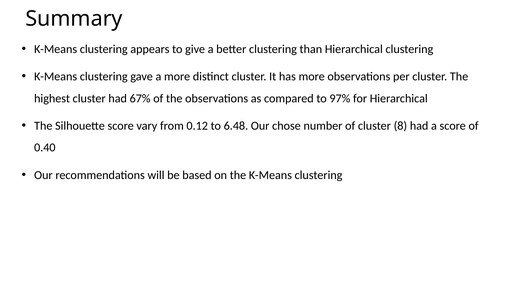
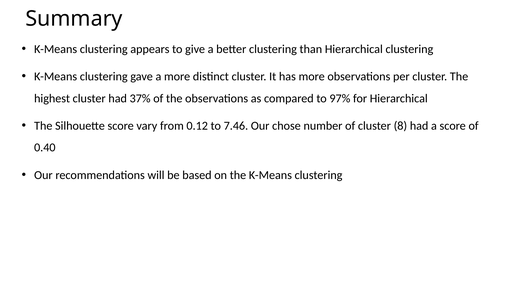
67%: 67% -> 37%
6.48: 6.48 -> 7.46
